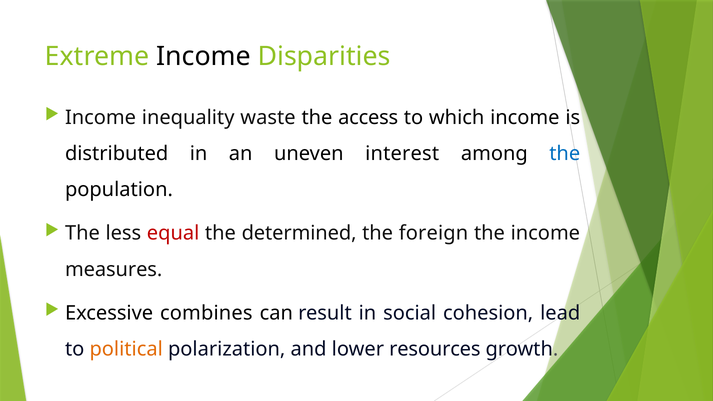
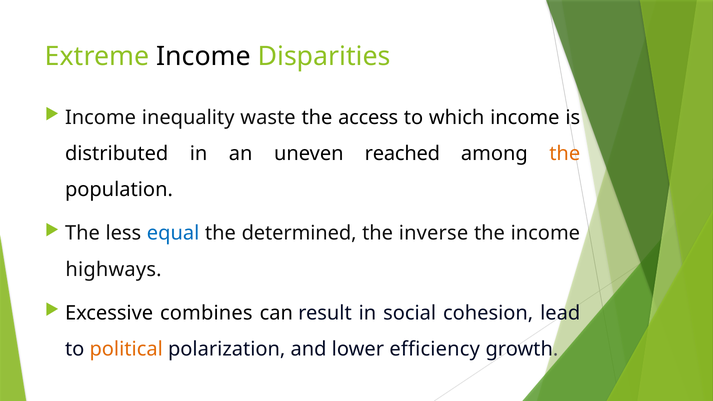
interest: interest -> reached
the at (565, 154) colour: blue -> orange
equal colour: red -> blue
foreign: foreign -> inverse
measures: measures -> highways
resources: resources -> efficiency
